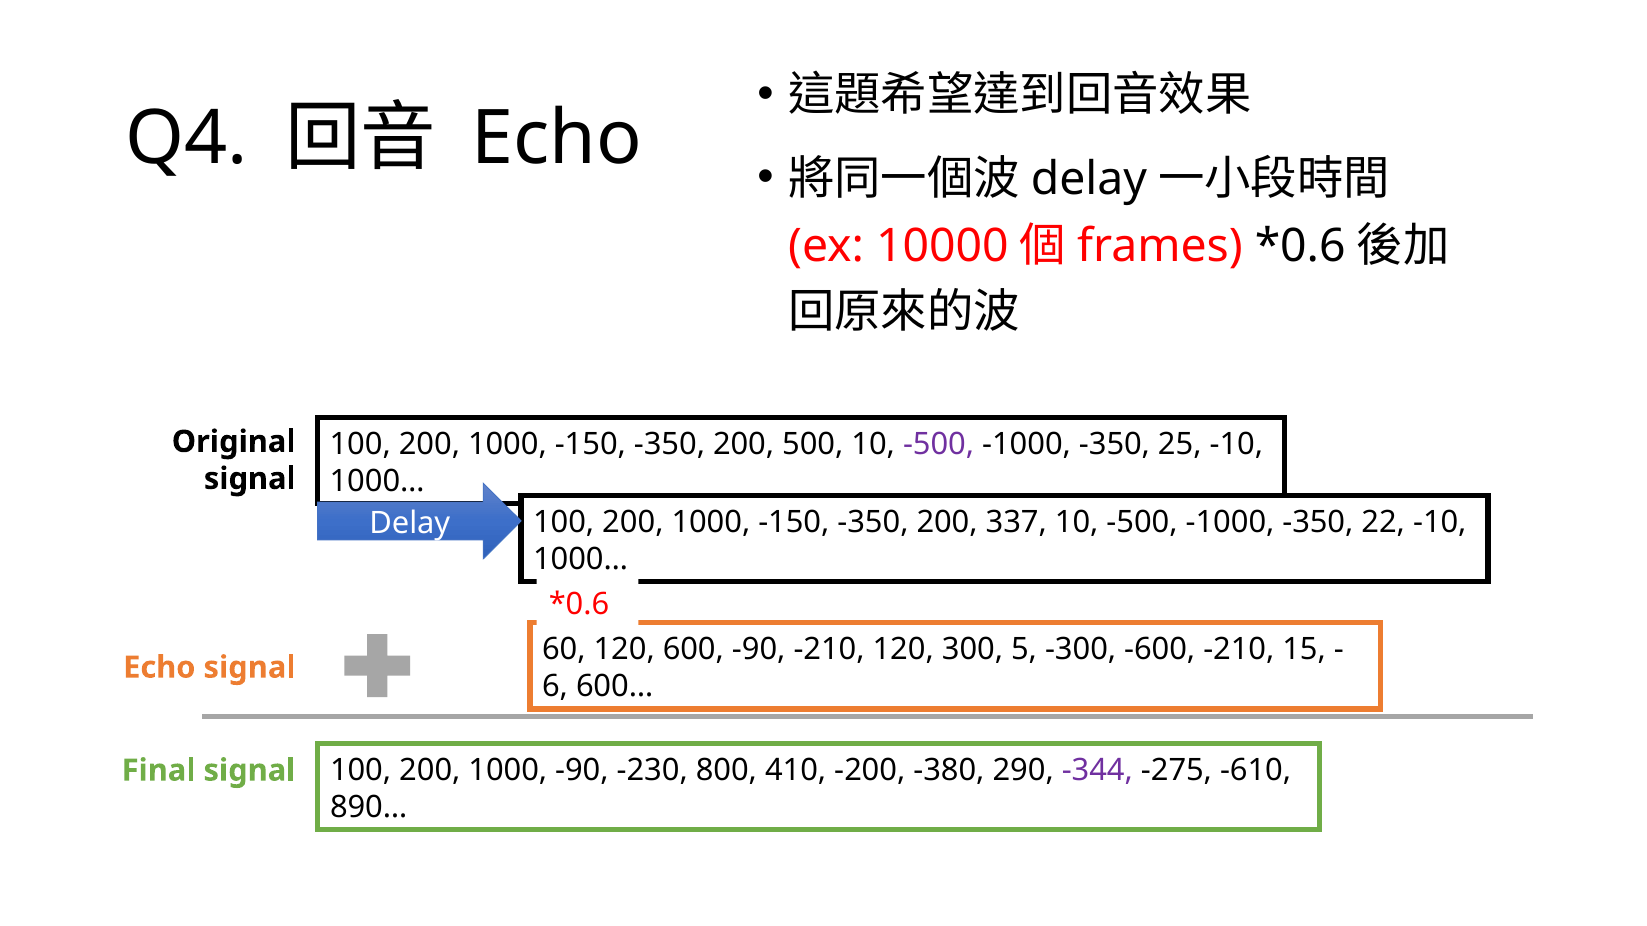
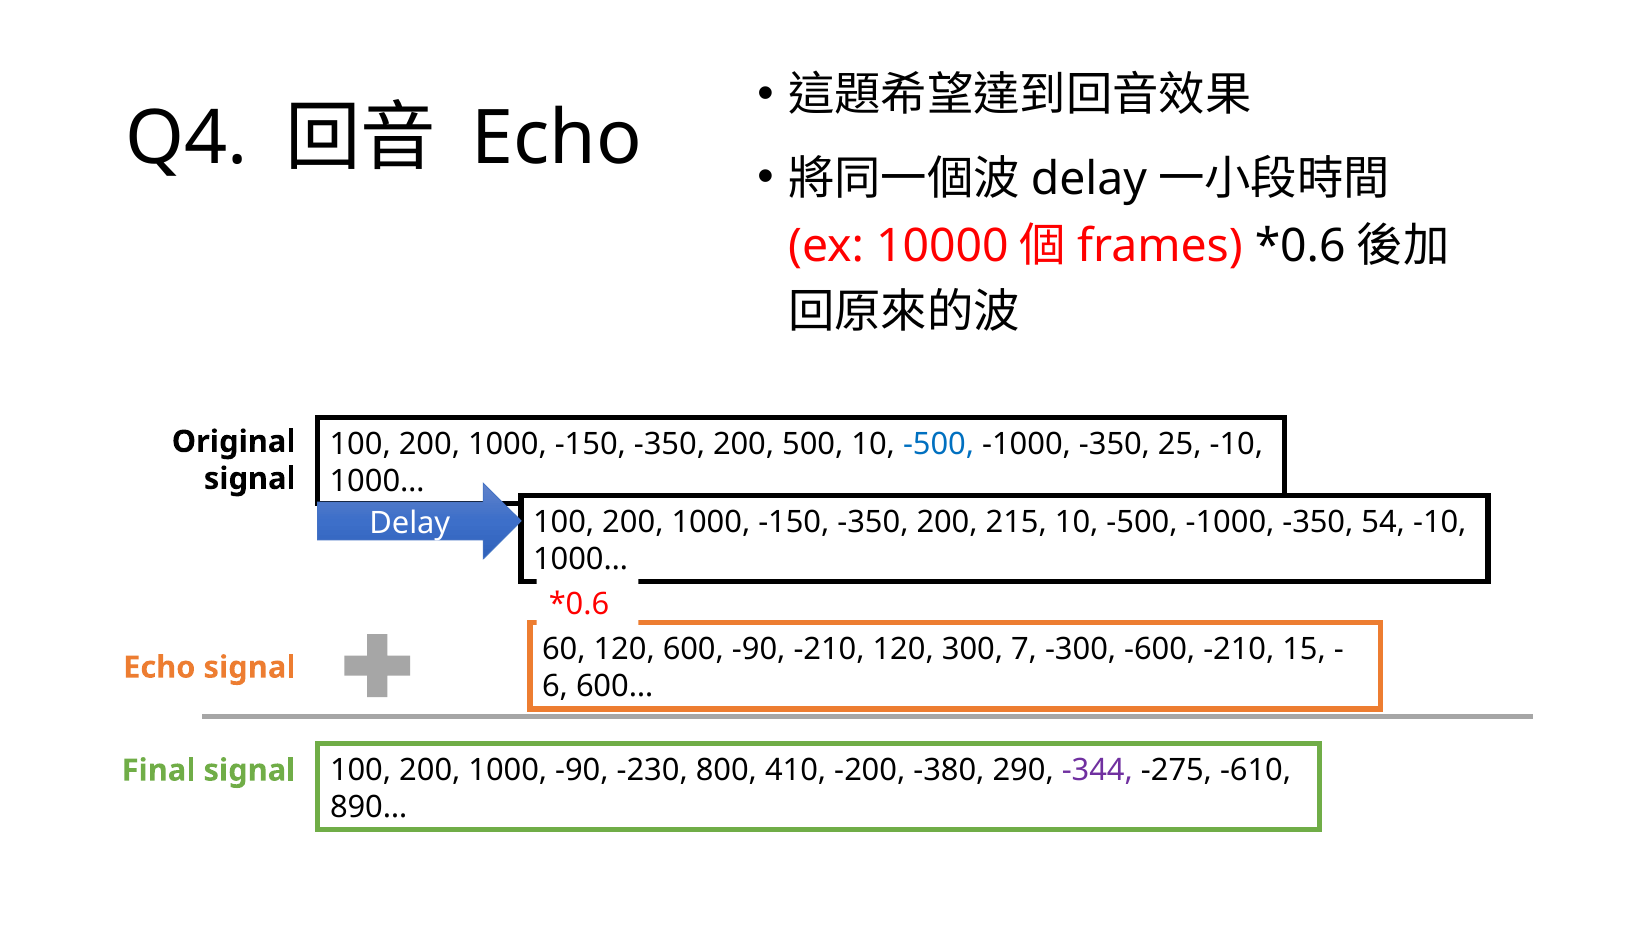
-500 at (939, 444) colour: purple -> blue
337: 337 -> 215
22: 22 -> 54
5: 5 -> 7
